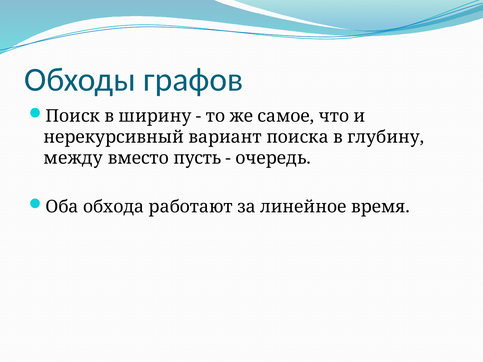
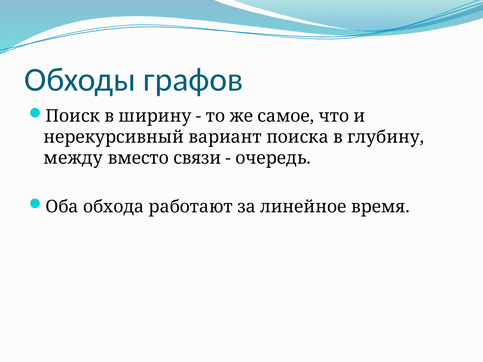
пусть: пусть -> связи
